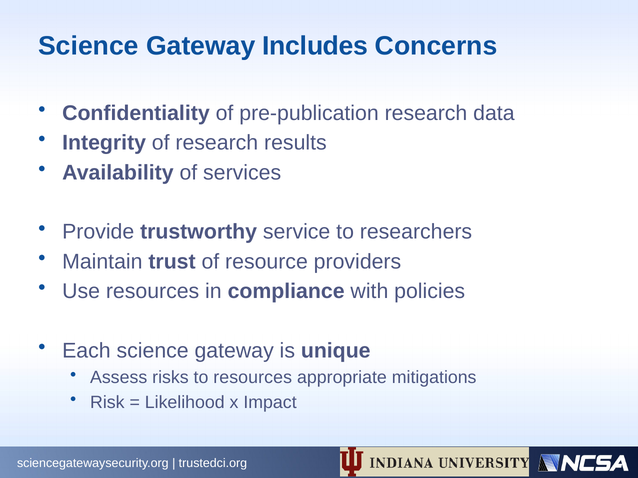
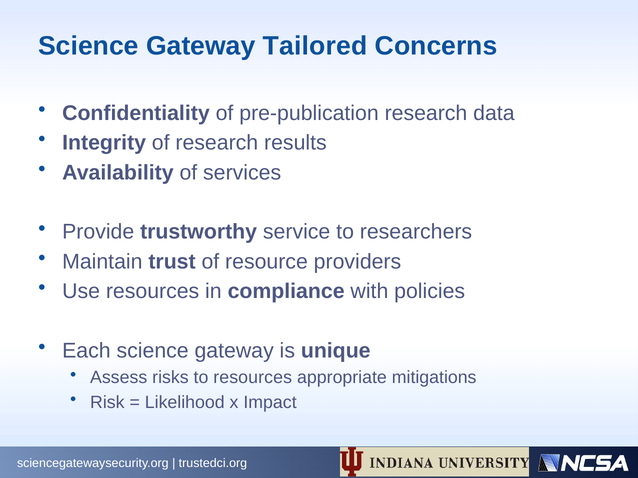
Includes: Includes -> Tailored
